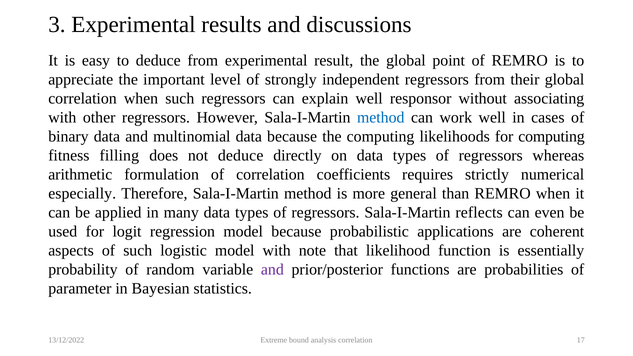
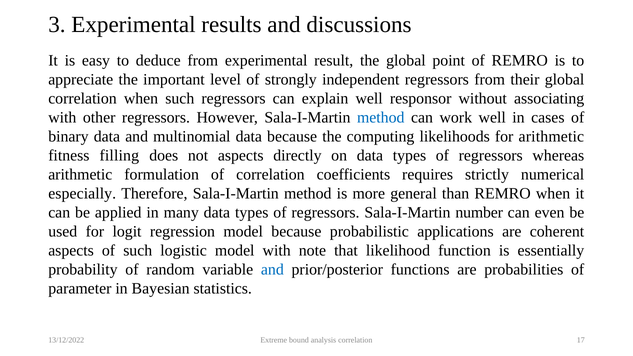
for computing: computing -> arithmetic
not deduce: deduce -> aspects
reflects: reflects -> number
and at (272, 269) colour: purple -> blue
